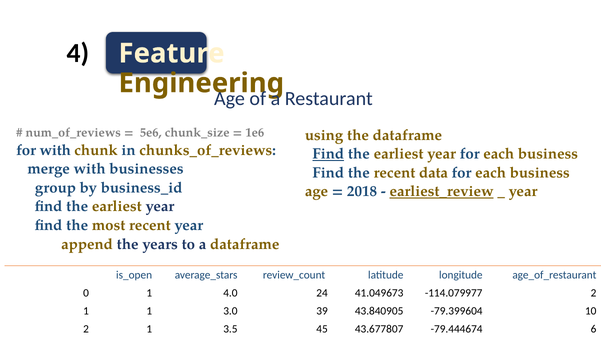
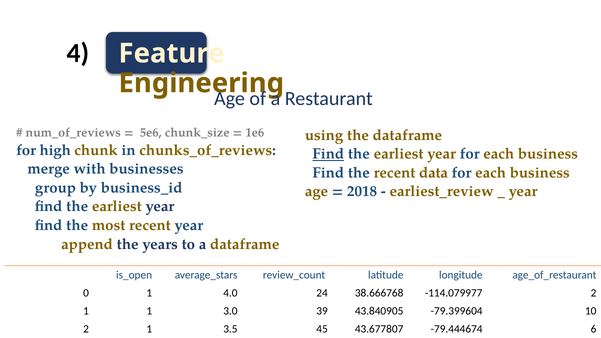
for with: with -> high
earliest_review underline: present -> none
41.049673: 41.049673 -> 38.666768
